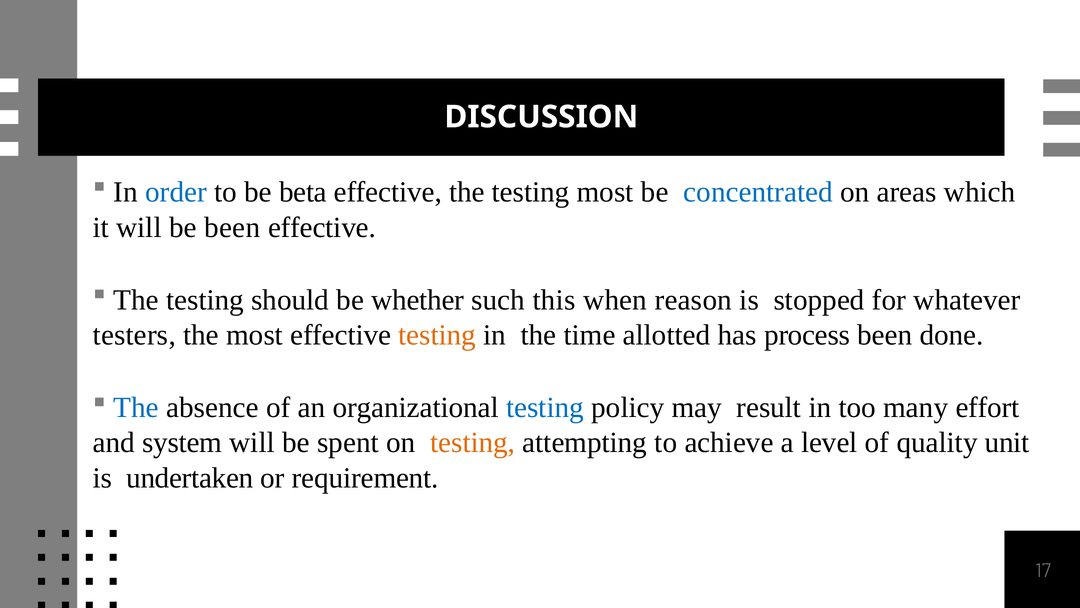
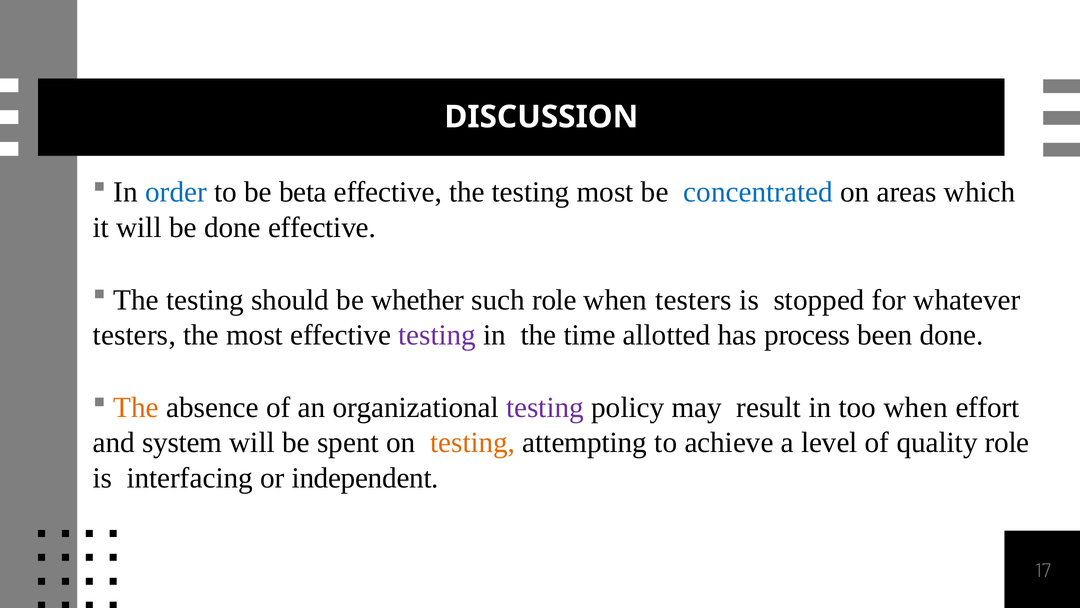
be been: been -> done
such this: this -> role
when reason: reason -> testers
testing at (437, 335) colour: orange -> purple
The at (136, 407) colour: blue -> orange
testing at (545, 407) colour: blue -> purple
too many: many -> when
quality unit: unit -> role
undertaken: undertaken -> interfacing
requirement: requirement -> independent
